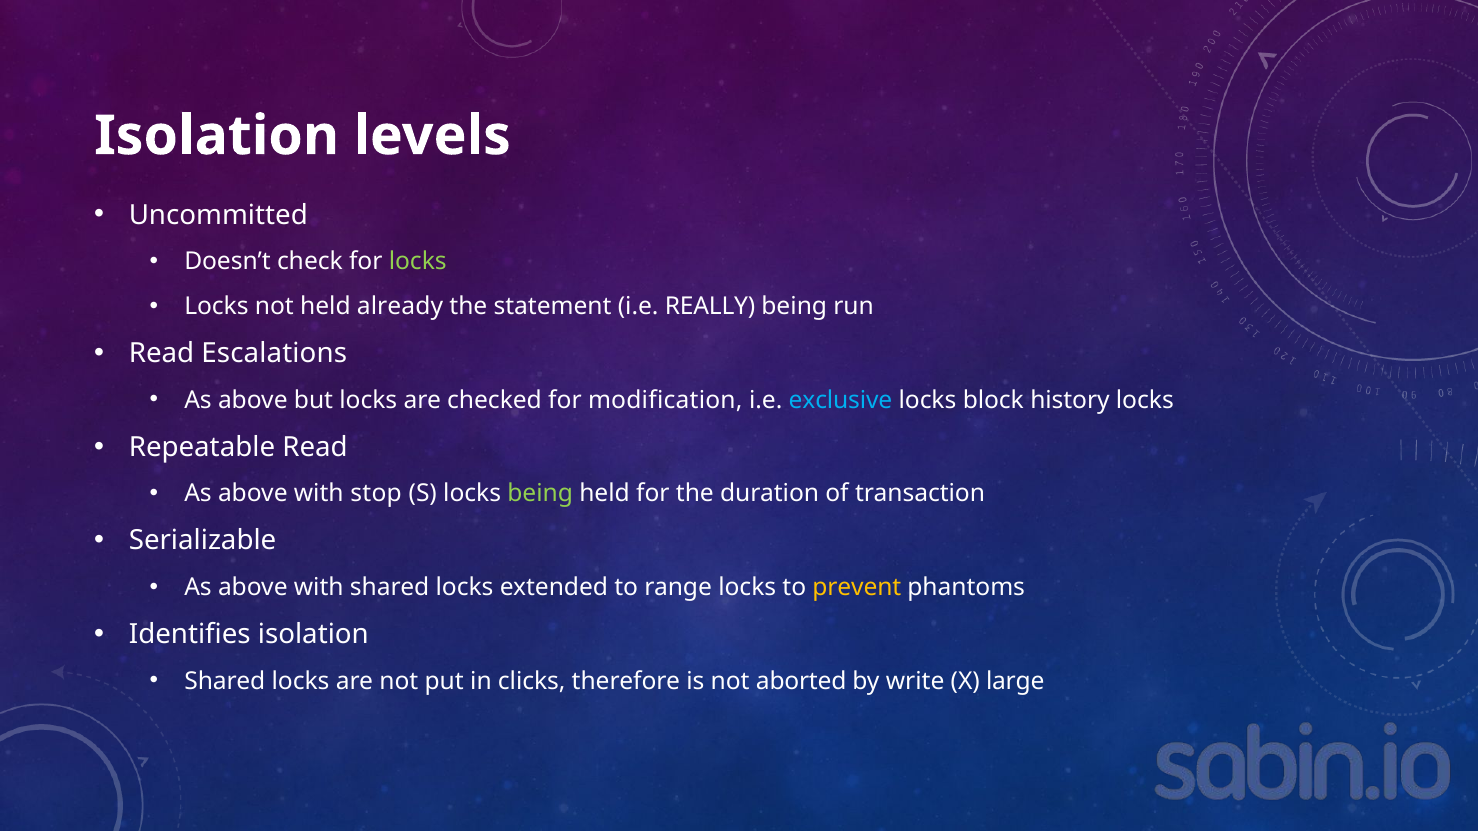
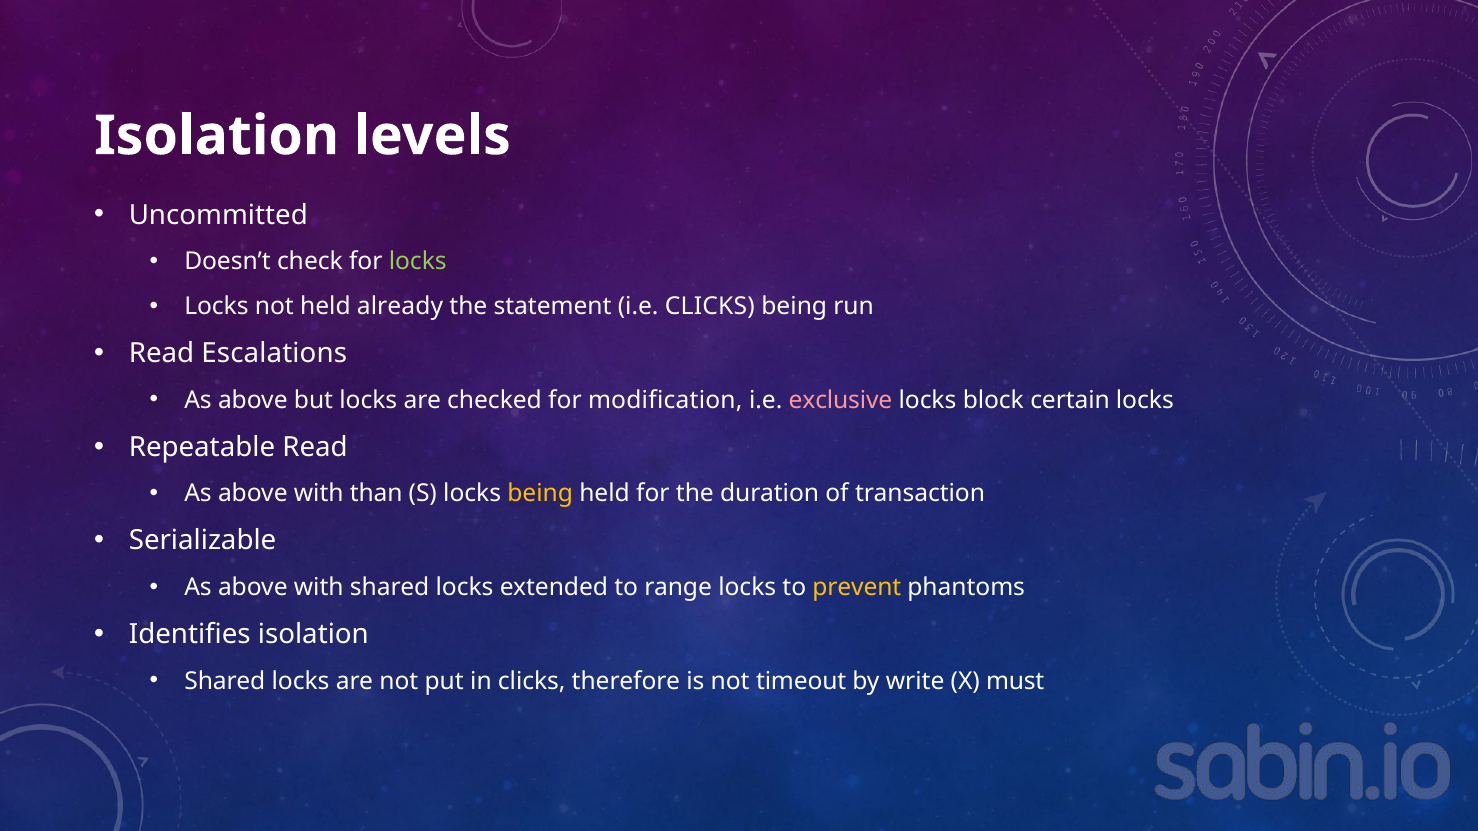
i.e REALLY: REALLY -> CLICKS
exclusive colour: light blue -> pink
history: history -> certain
stop: stop -> than
being at (540, 494) colour: light green -> yellow
aborted: aborted -> timeout
large: large -> must
